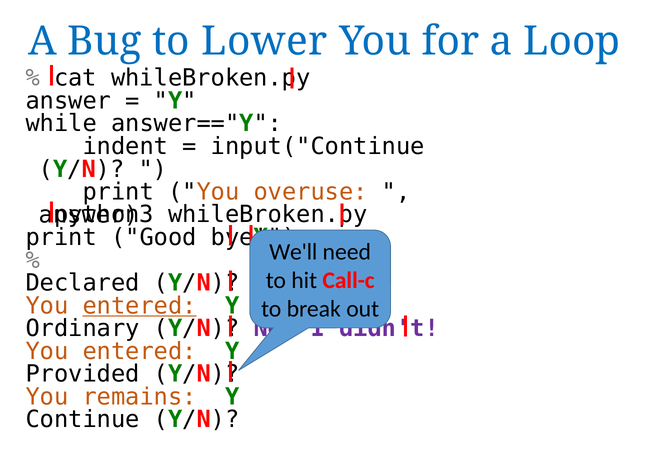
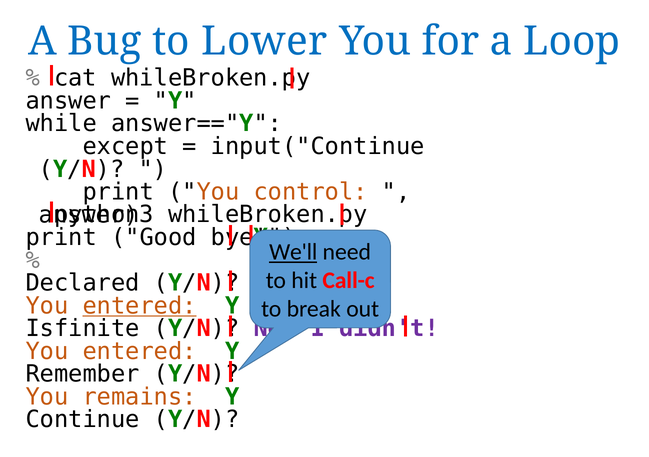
indent: indent -> except
overuse: overuse -> control
We'll underline: none -> present
Ordinary: Ordinary -> Isfinite
Provided: Provided -> Remember
